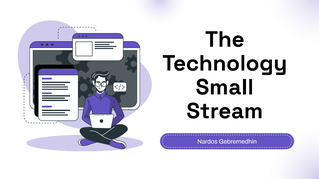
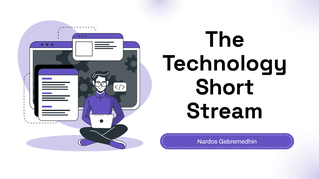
Small: Small -> Short
